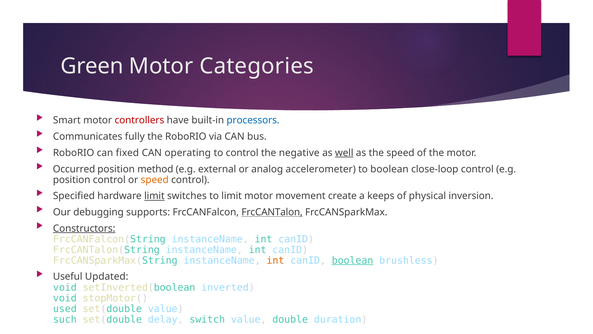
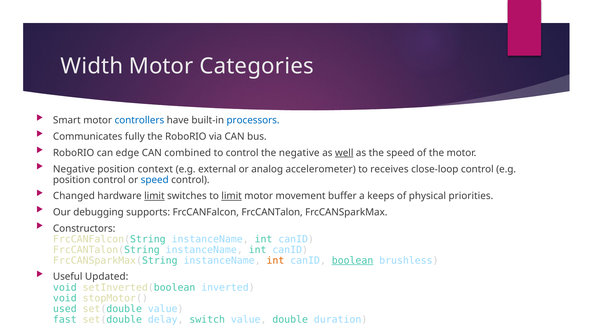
Green: Green -> Width
controllers colour: red -> blue
fixed: fixed -> edge
operating: operating -> combined
Occurred at (74, 169): Occurred -> Negative
method: method -> context
to boolean: boolean -> receives
speed at (155, 180) colour: orange -> blue
Specified: Specified -> Changed
limit at (232, 196) underline: none -> present
create: create -> buffer
inversion: inversion -> priorities
FrcCANTalon underline: present -> none
Constructors underline: present -> none
such: such -> fast
